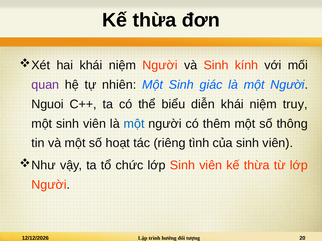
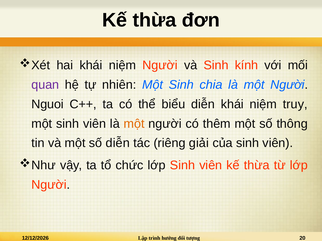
giác: giác -> chia
một at (134, 124) colour: blue -> orange
số hoạt: hoạt -> diễn
tình: tình -> giải
